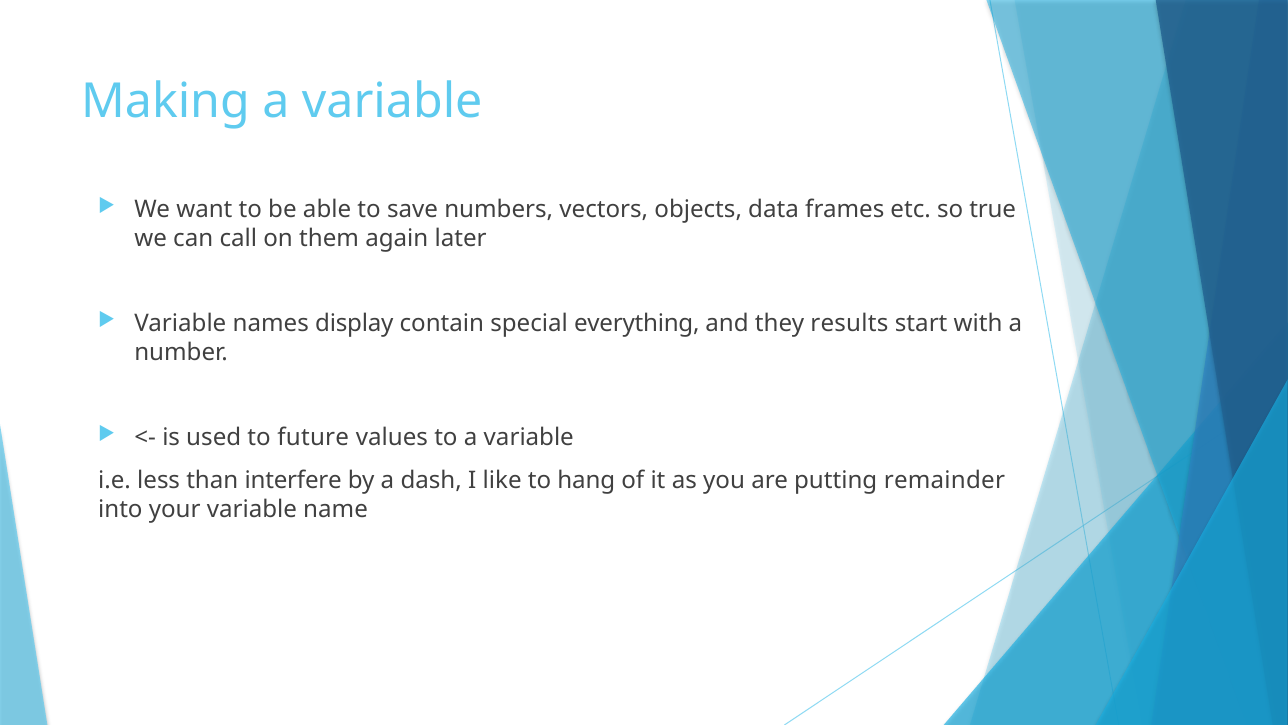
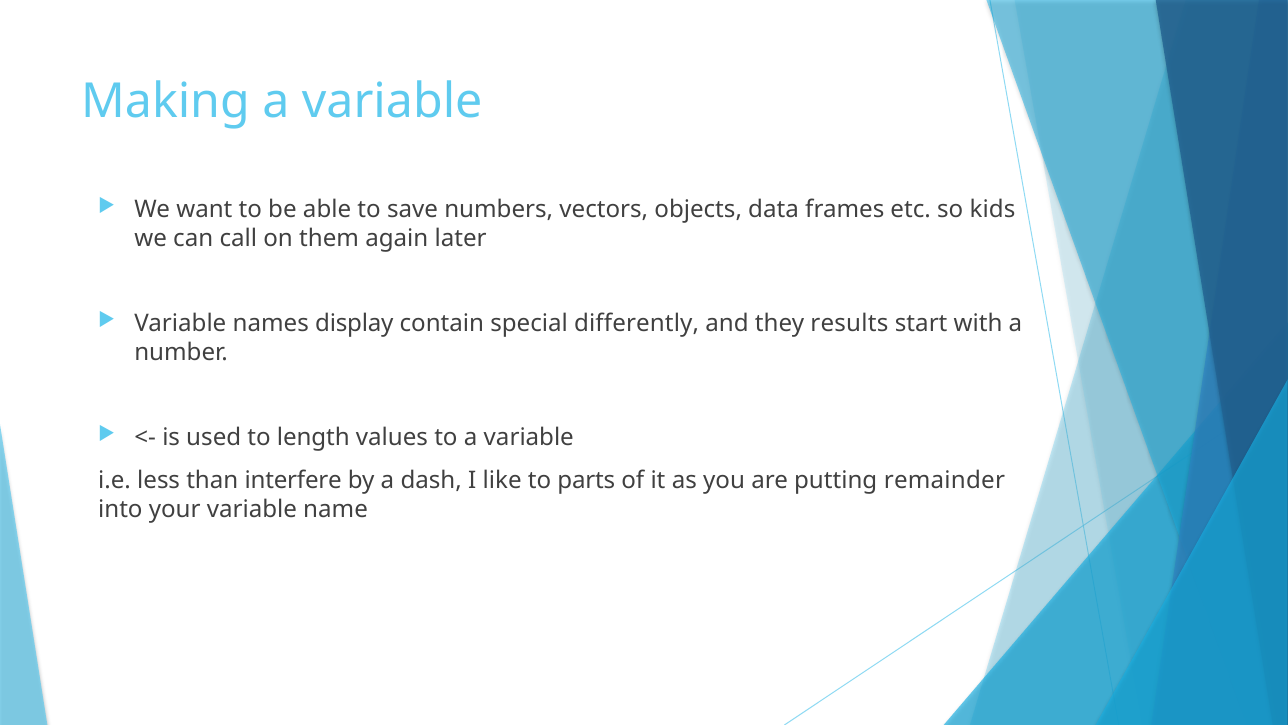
true: true -> kids
everything: everything -> differently
future: future -> length
hang: hang -> parts
